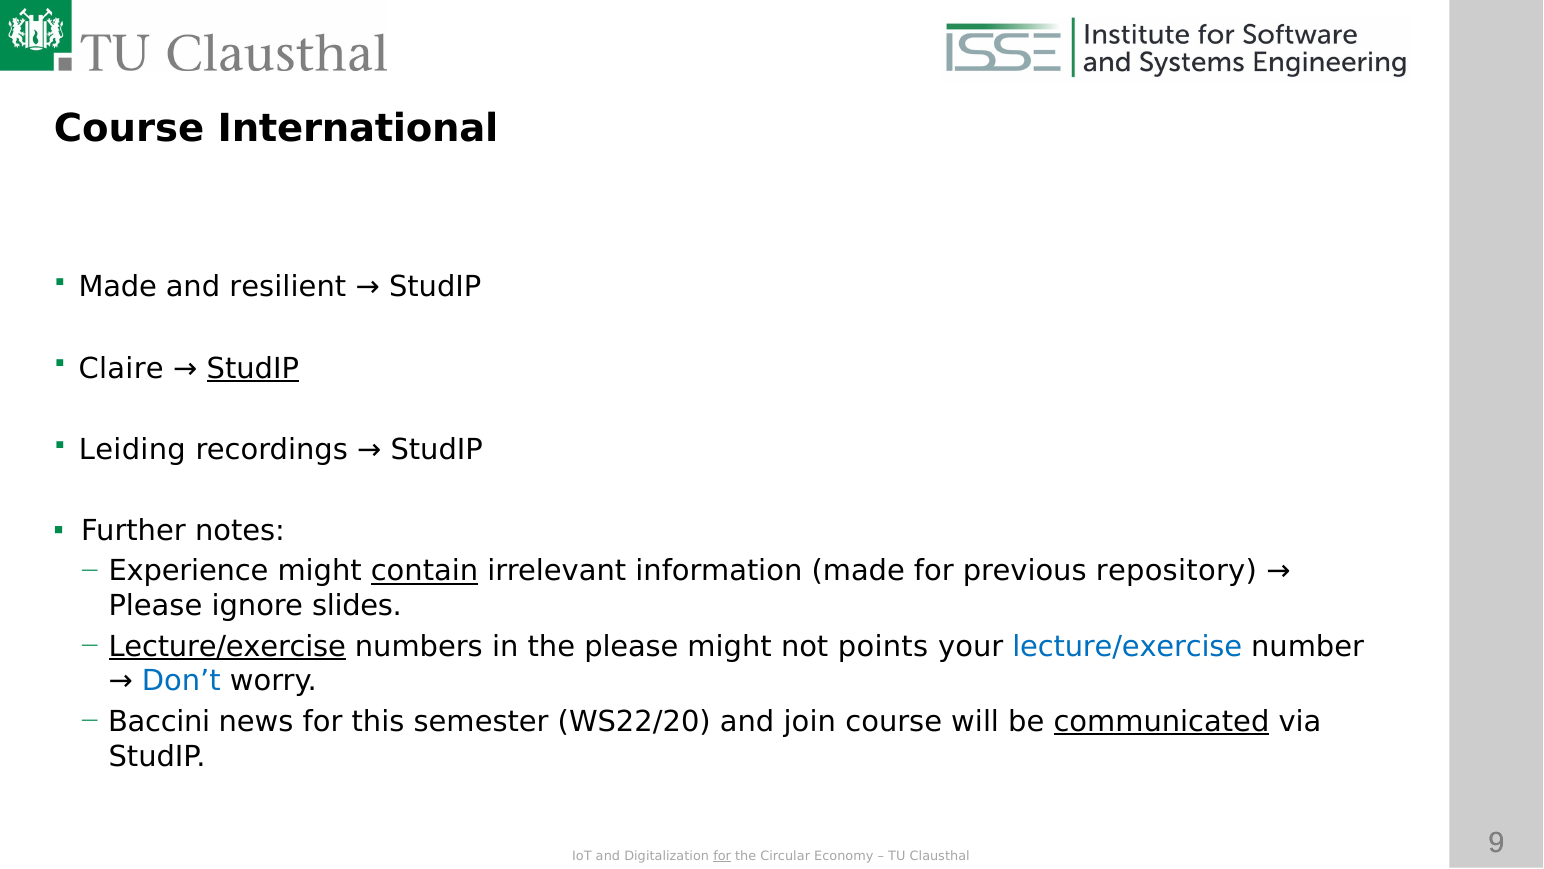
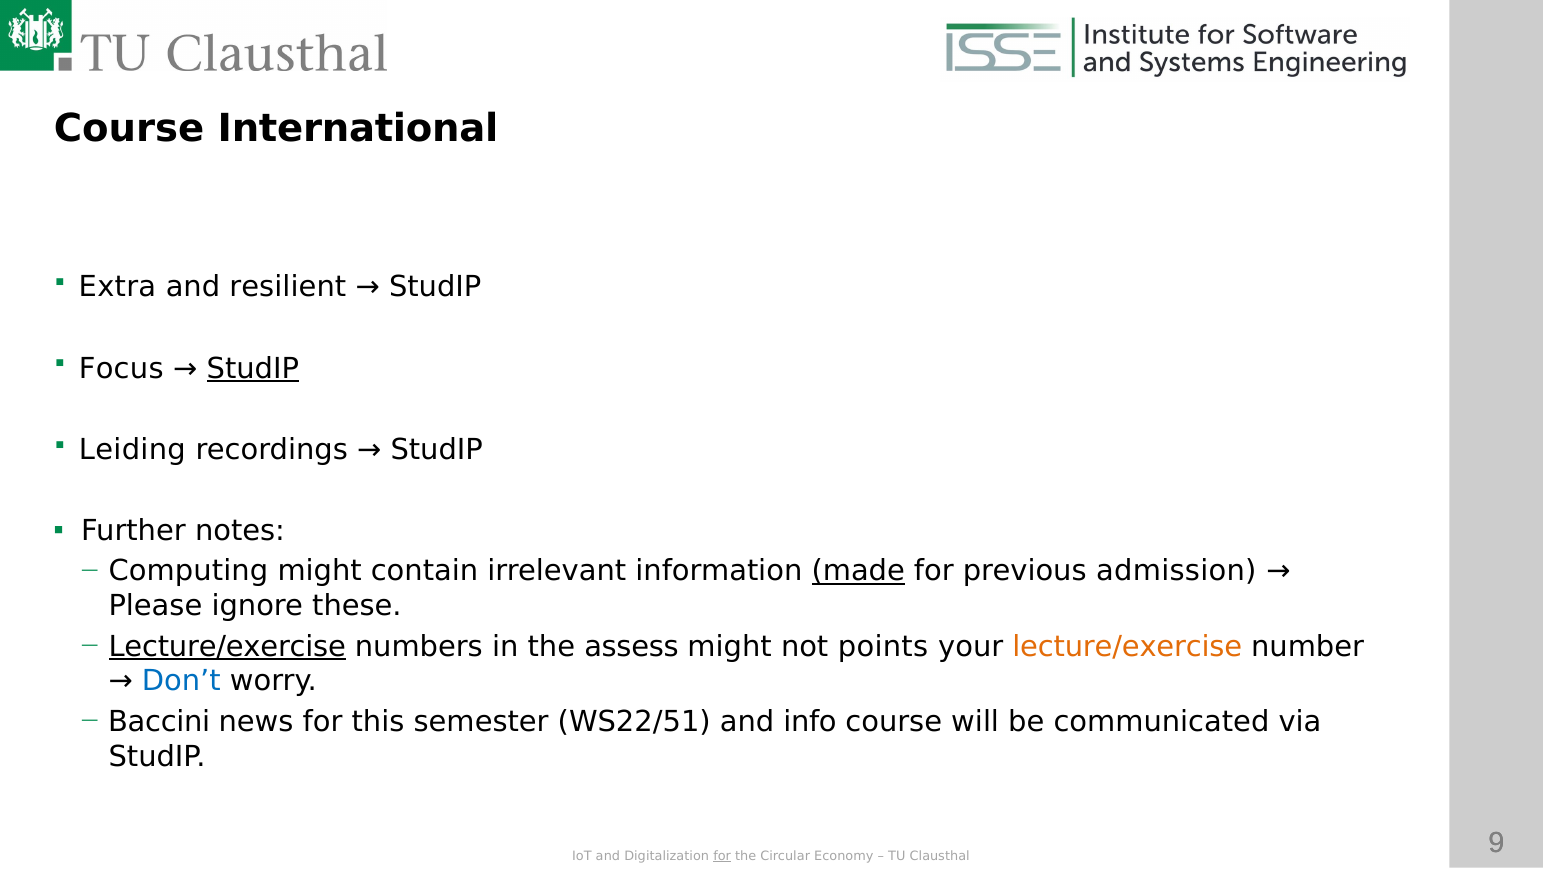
Made at (118, 287): Made -> Extra
Claire: Claire -> Focus
Experience: Experience -> Computing
contain underline: present -> none
made at (858, 571) underline: none -> present
repository: repository -> admission
slides: slides -> these
the please: please -> assess
lecture/exercise at (1127, 646) colour: blue -> orange
WS22/20: WS22/20 -> WS22/51
join: join -> info
communicated underline: present -> none
